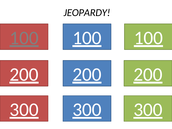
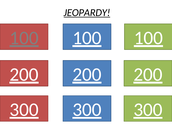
JEOPARDY underline: none -> present
